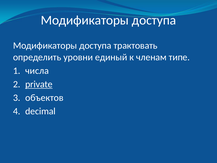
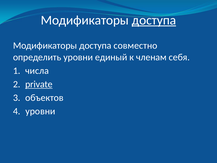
доступа at (154, 20) underline: none -> present
трактовать: трактовать -> совместно
типе: типе -> себя
decimal at (40, 111): decimal -> уровни
